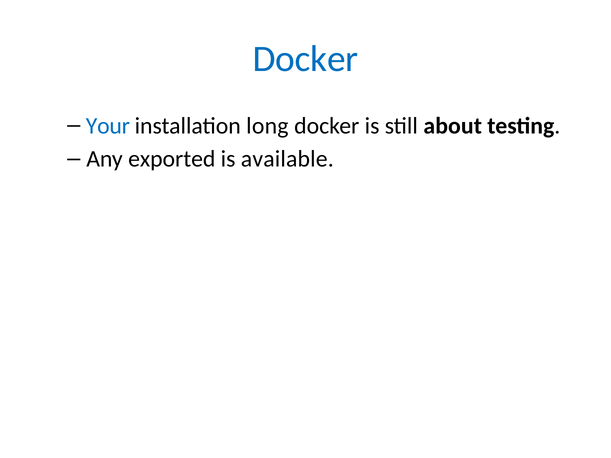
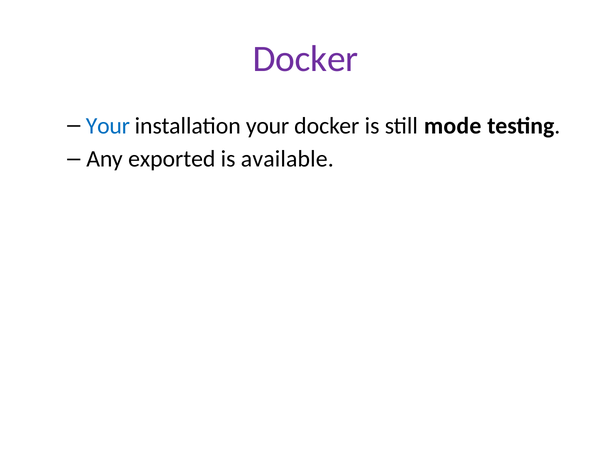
Docker at (306, 59) colour: blue -> purple
installation long: long -> your
about: about -> mode
